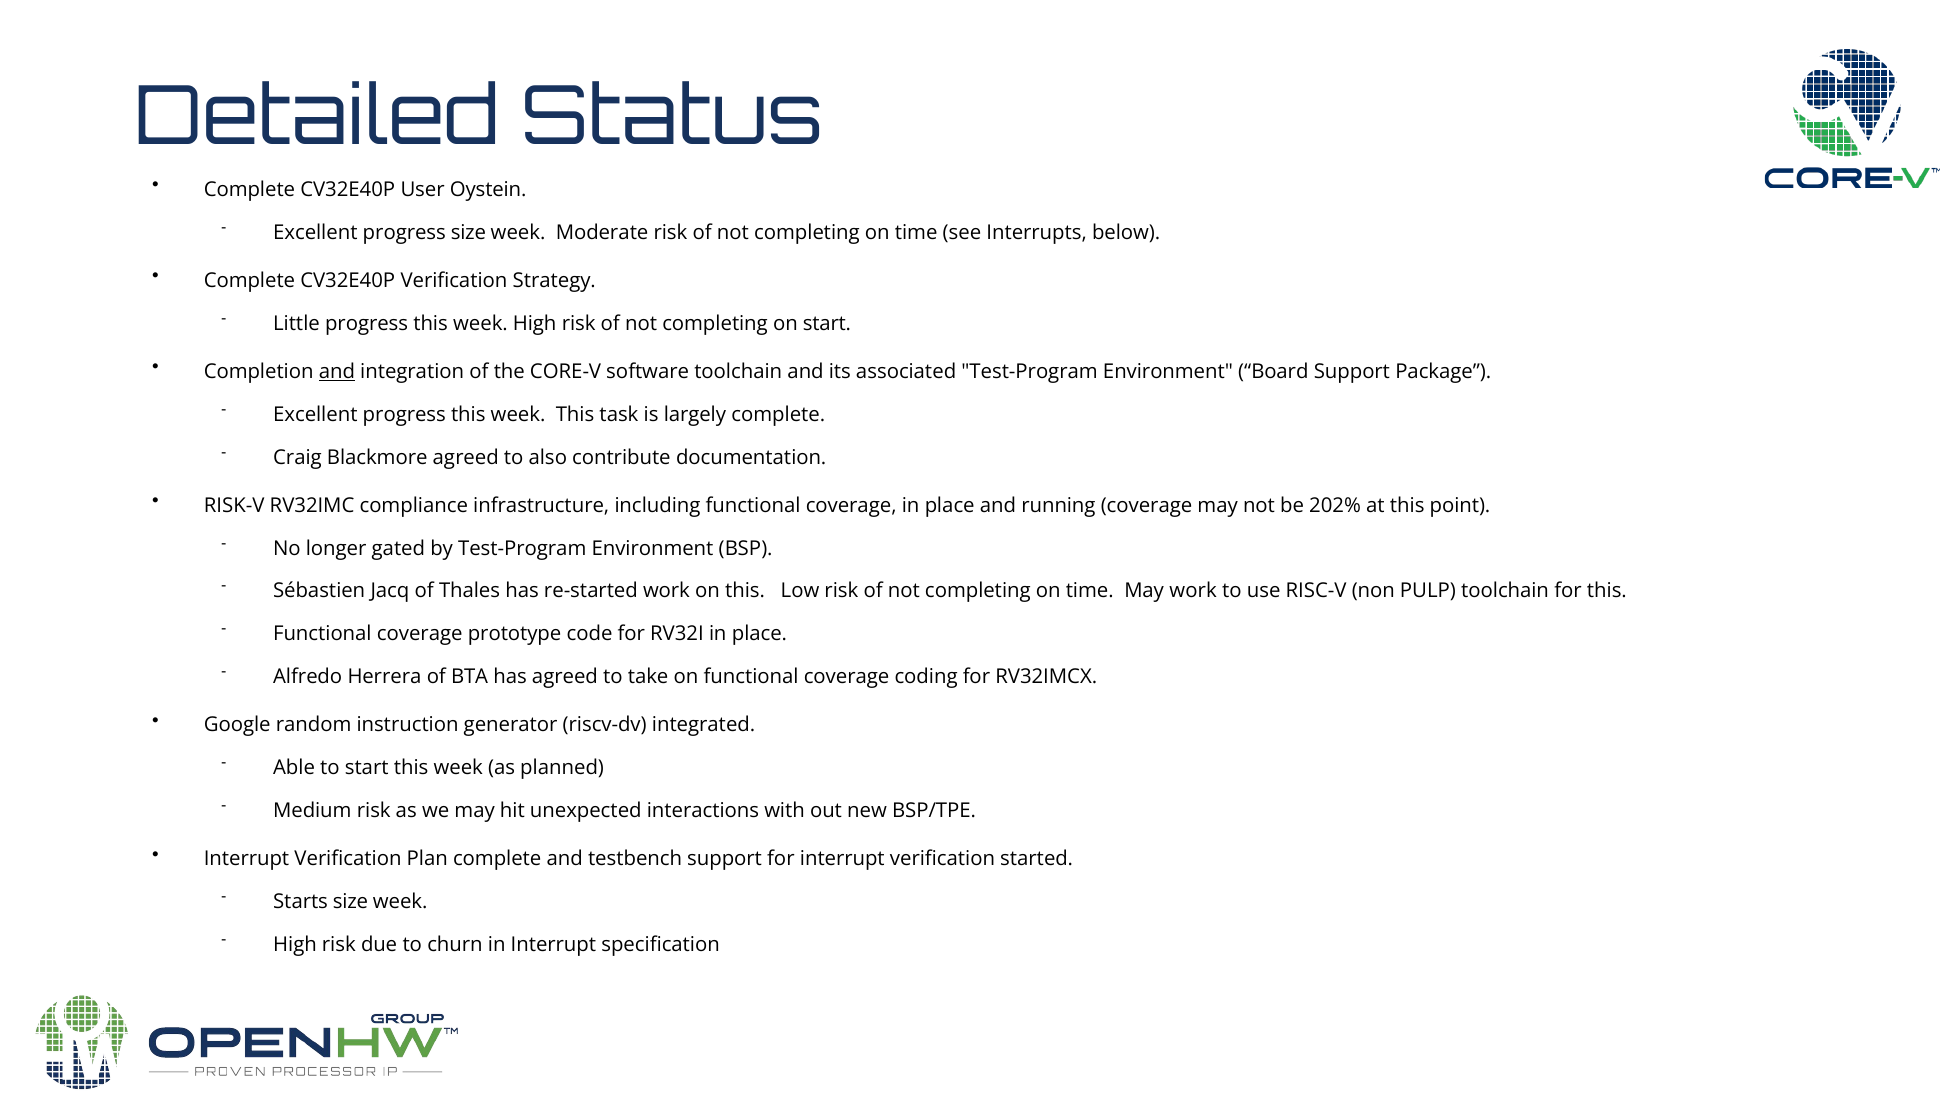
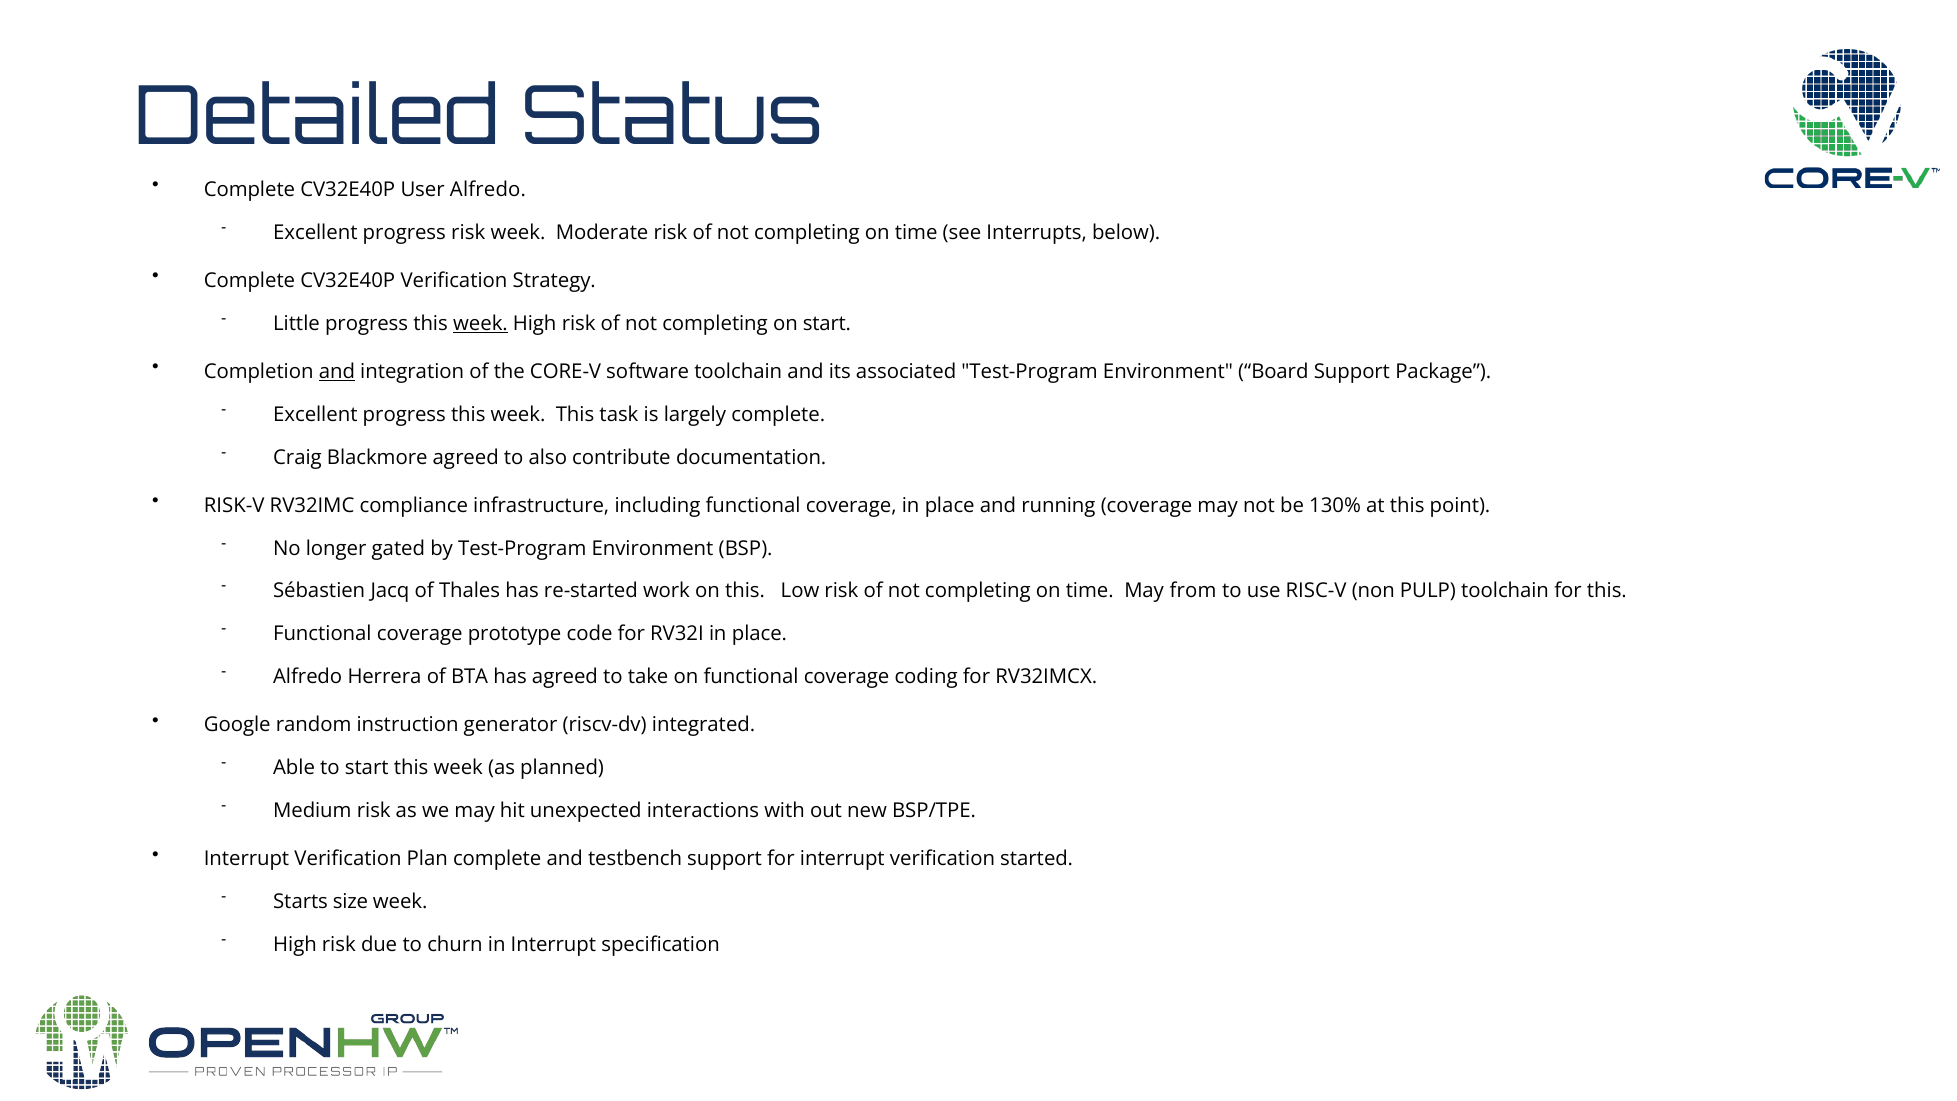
User Oystein: Oystein -> Alfredo
progress size: size -> risk
week at (480, 323) underline: none -> present
202%: 202% -> 130%
May work: work -> from
